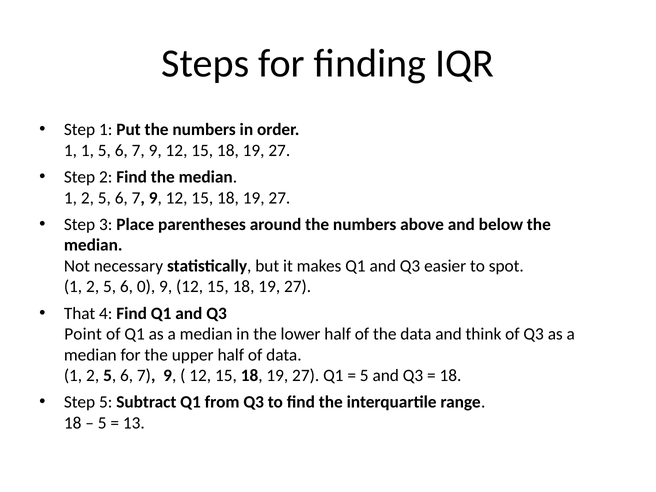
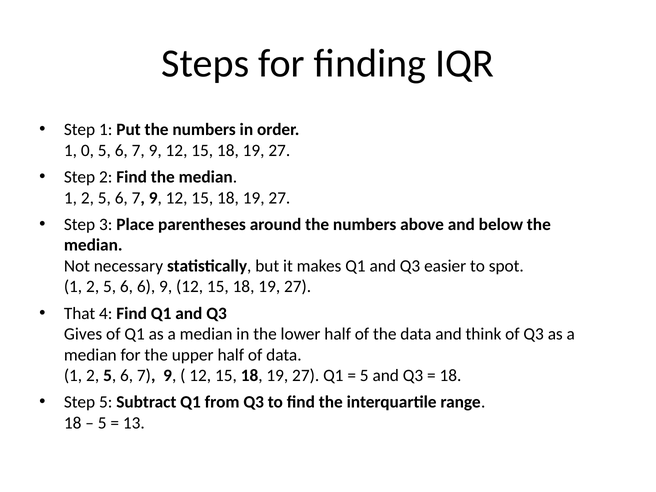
1 1: 1 -> 0
6 0: 0 -> 6
Point: Point -> Gives
